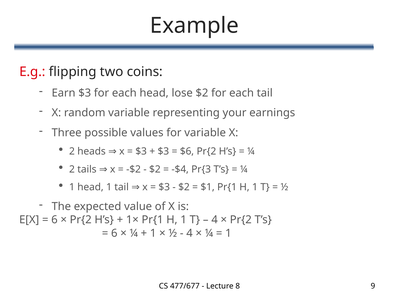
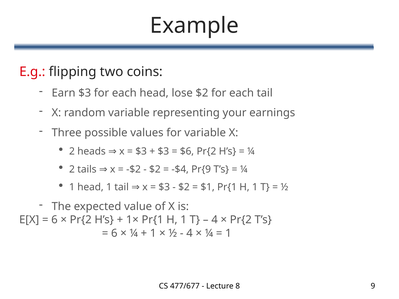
Pr{3: Pr{3 -> Pr{9
